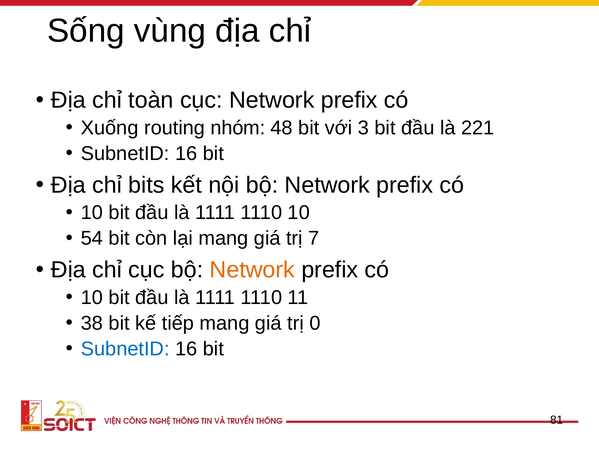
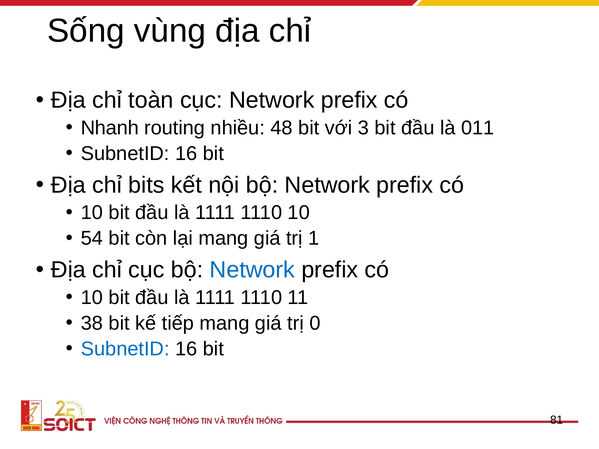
Xuống: Xuống -> Nhanh
nhóm: nhóm -> nhiều
221: 221 -> 011
7: 7 -> 1
Network at (252, 270) colour: orange -> blue
